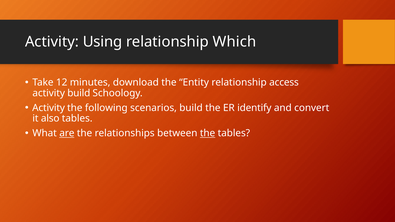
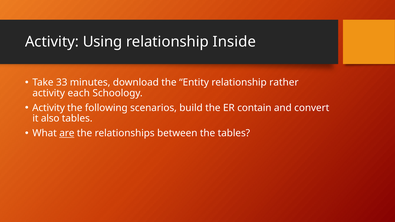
Which: Which -> Inside
12: 12 -> 33
access: access -> rather
activity build: build -> each
identify: identify -> contain
the at (208, 133) underline: present -> none
